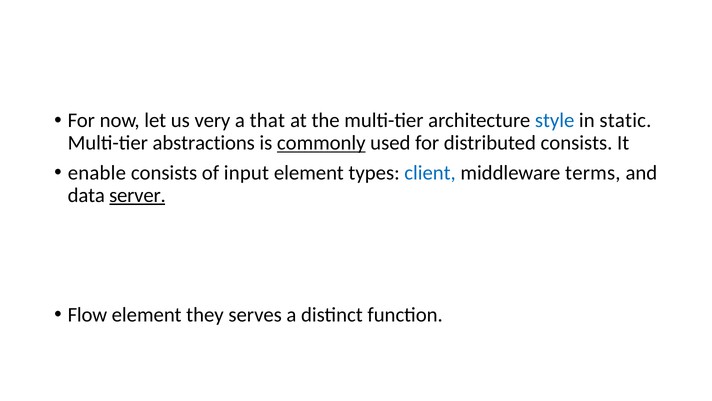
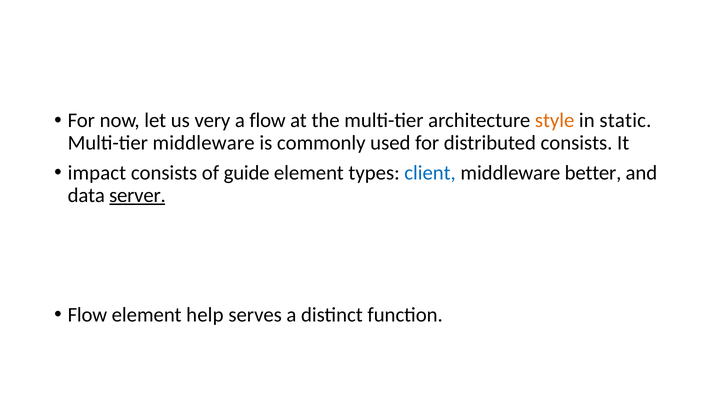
a that: that -> flow
style colour: blue -> orange
Multi-tier abstractions: abstractions -> middleware
commonly underline: present -> none
enable: enable -> impact
input: input -> guide
terms: terms -> better
they: they -> help
